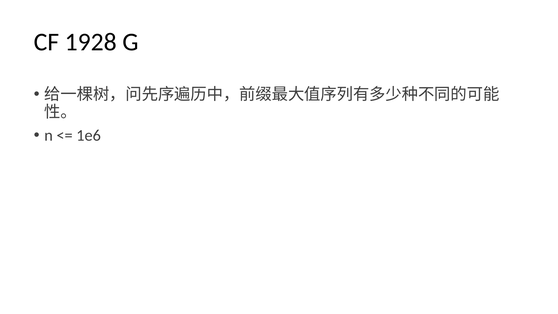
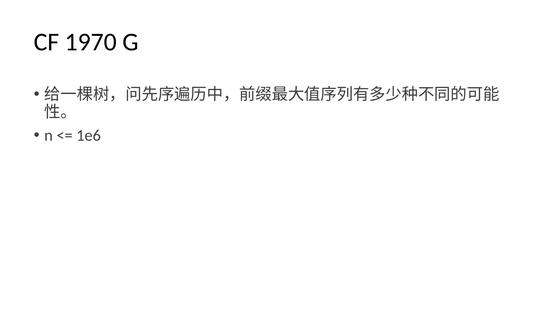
1928: 1928 -> 1970
